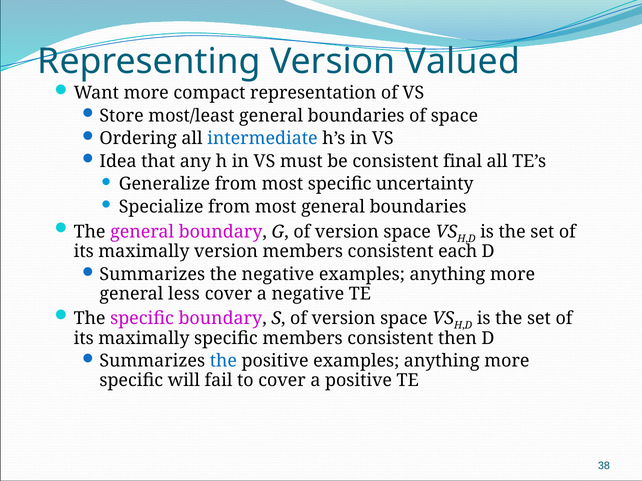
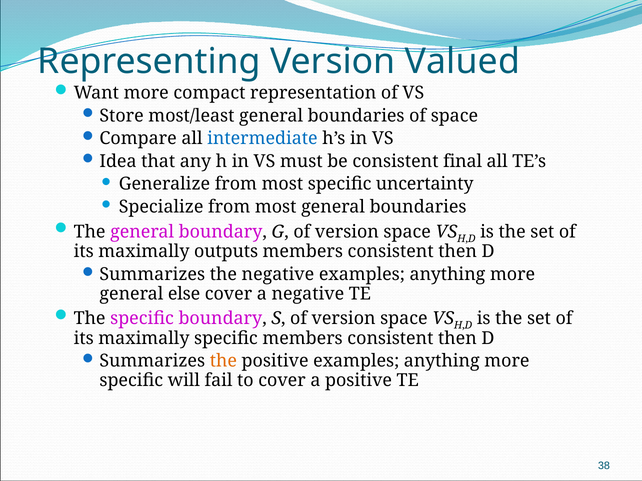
Ordering: Ordering -> Compare
maximally version: version -> outputs
each at (458, 252): each -> then
less: less -> else
the at (223, 361) colour: blue -> orange
